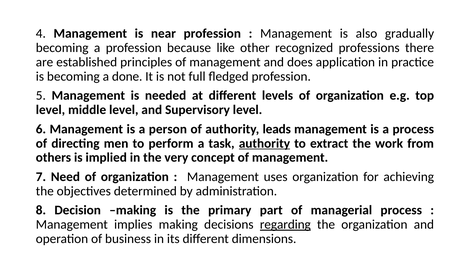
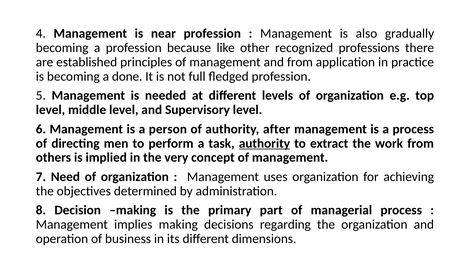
and does: does -> from
leads: leads -> after
regarding underline: present -> none
